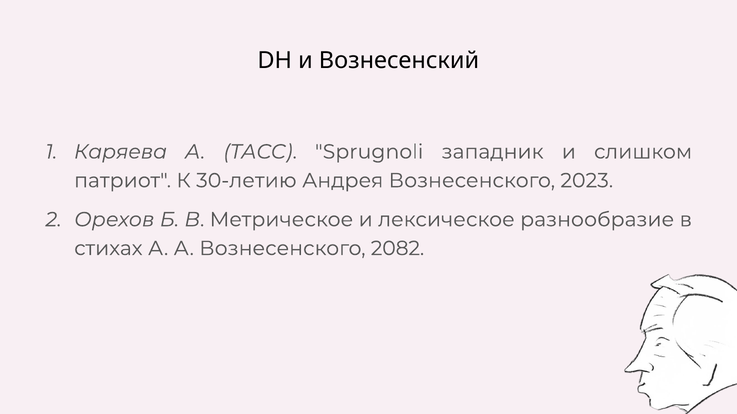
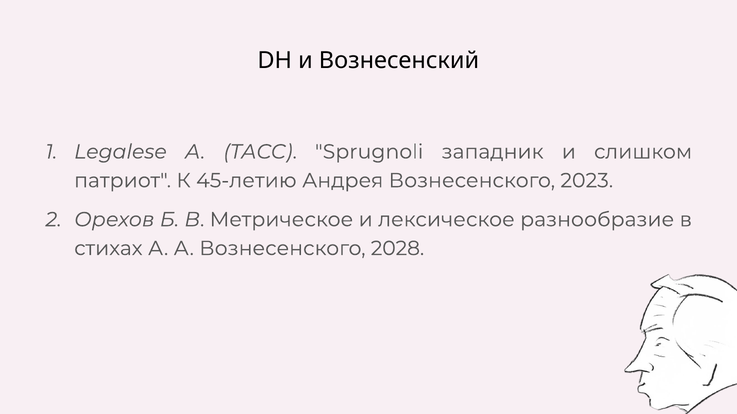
Каряева: Каряева -> Legalese
30-летию: 30-летию -> 45-летию
2082: 2082 -> 2028
